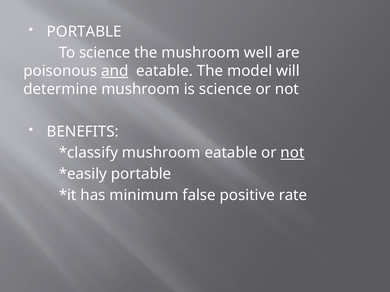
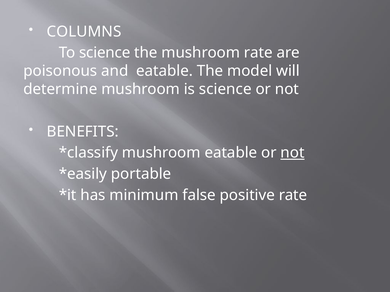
PORTABLE at (84, 32): PORTABLE -> COLUMNS
mushroom well: well -> rate
and underline: present -> none
